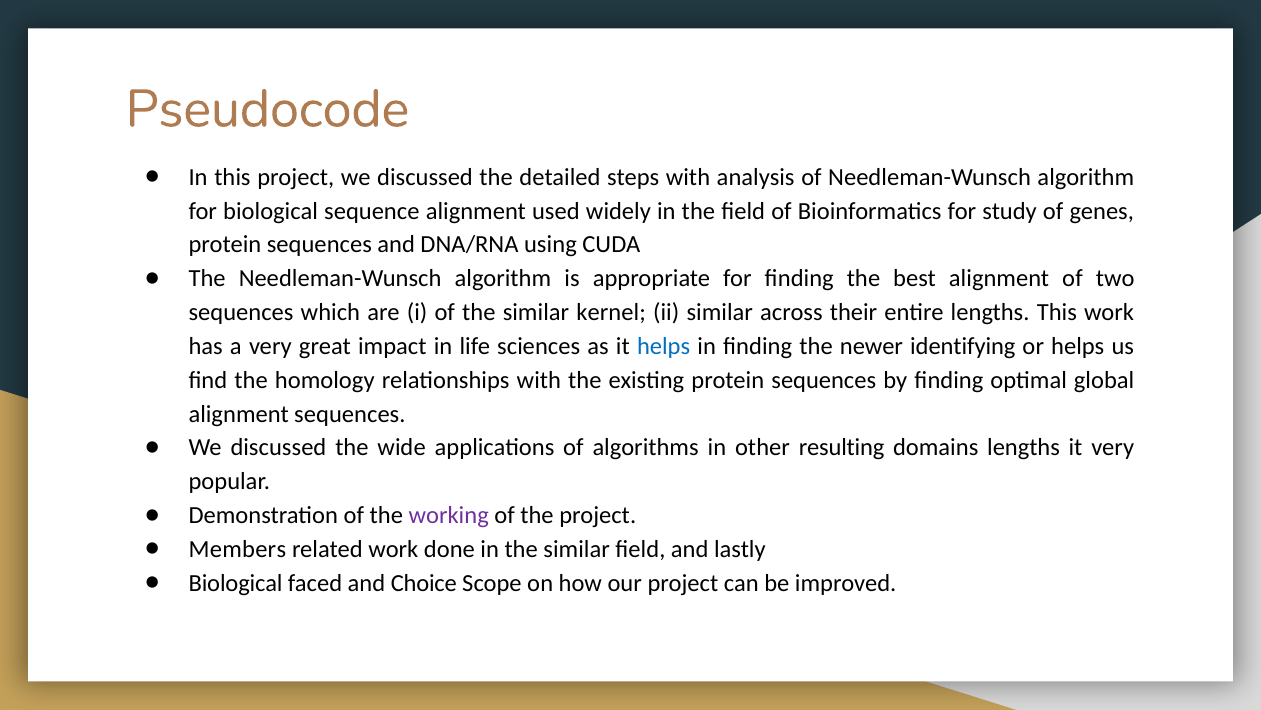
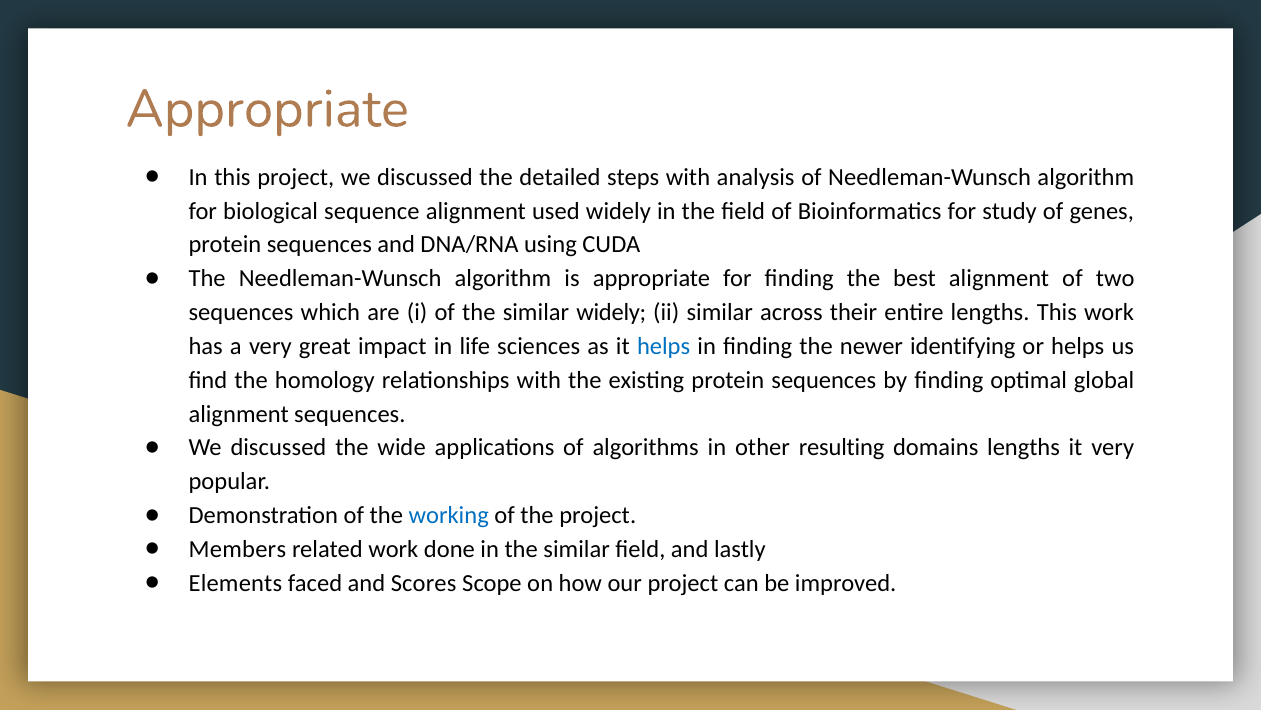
Pseudocode at (267, 109): Pseudocode -> Appropriate
similar kernel: kernel -> widely
working colour: purple -> blue
Biological at (236, 583): Biological -> Elements
Choice: Choice -> Scores
